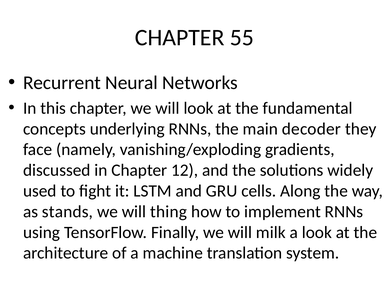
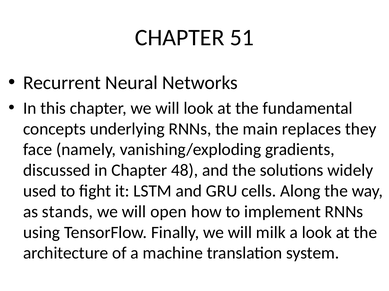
55: 55 -> 51
decoder: decoder -> replaces
12: 12 -> 48
thing: thing -> open
